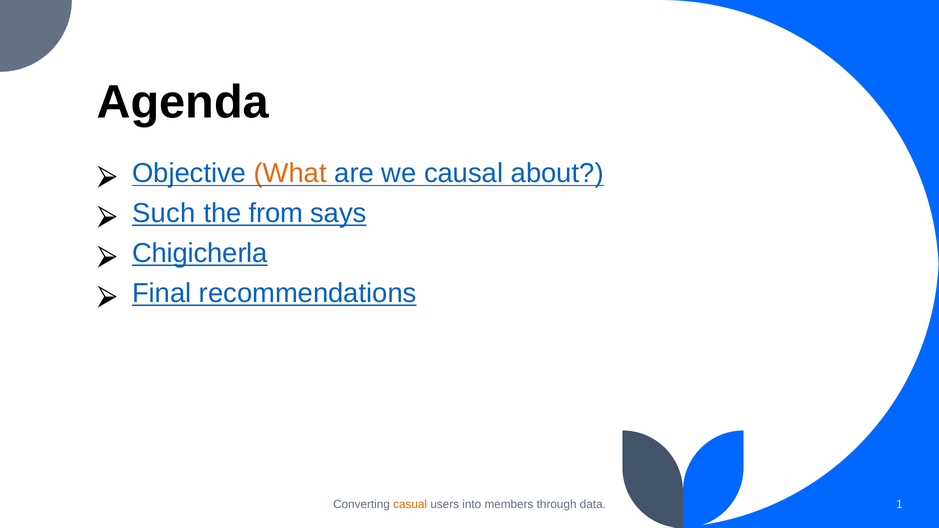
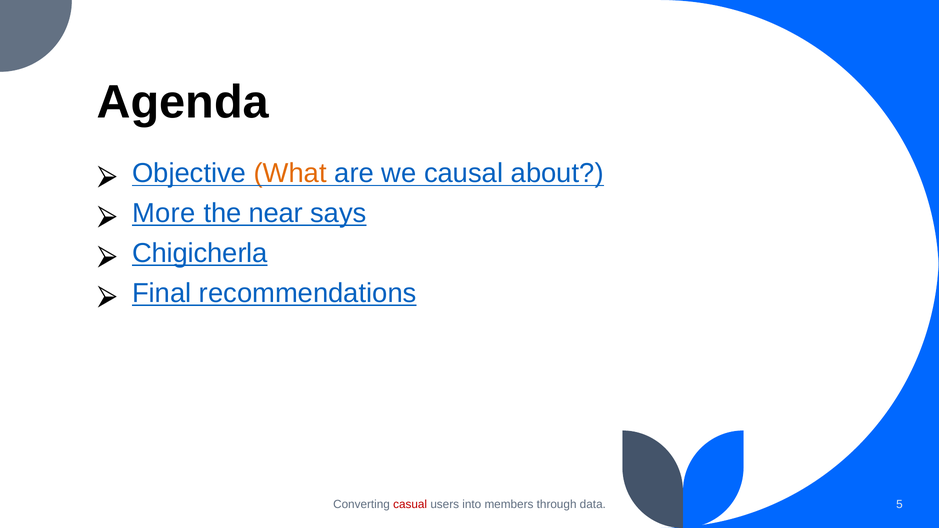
Such: Such -> More
from: from -> near
casual colour: orange -> red
1: 1 -> 5
